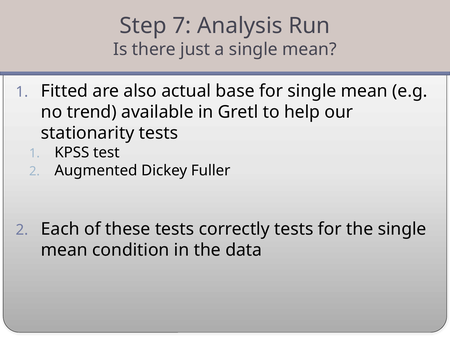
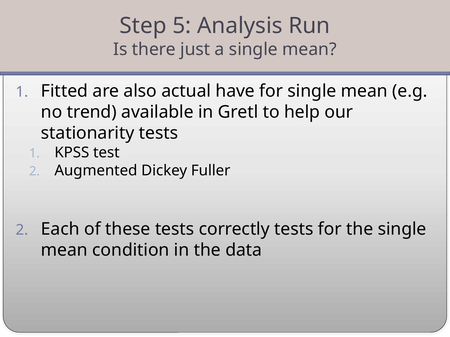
7: 7 -> 5
base: base -> have
